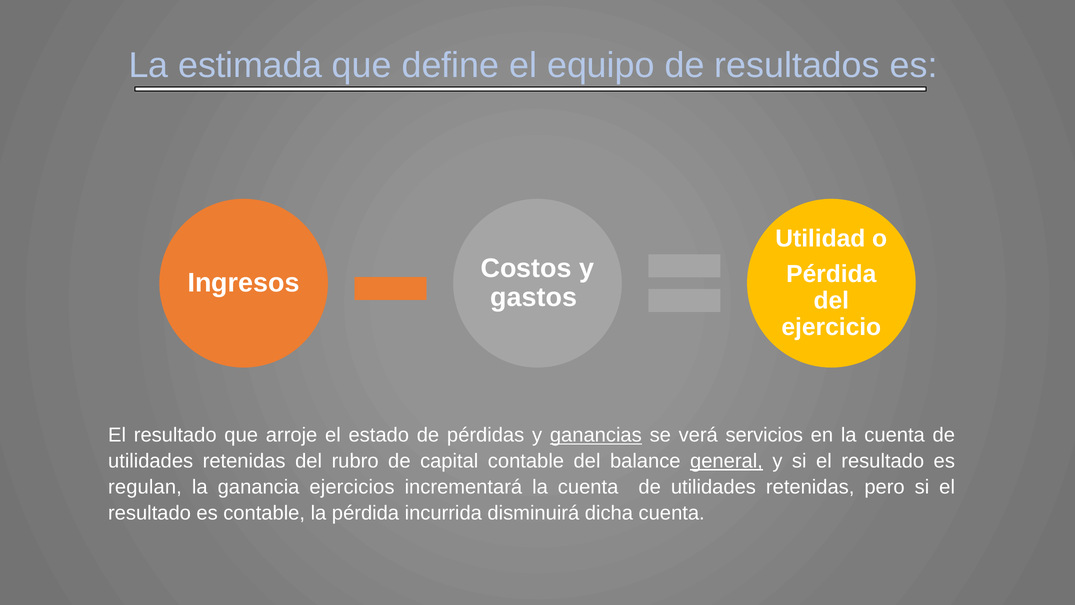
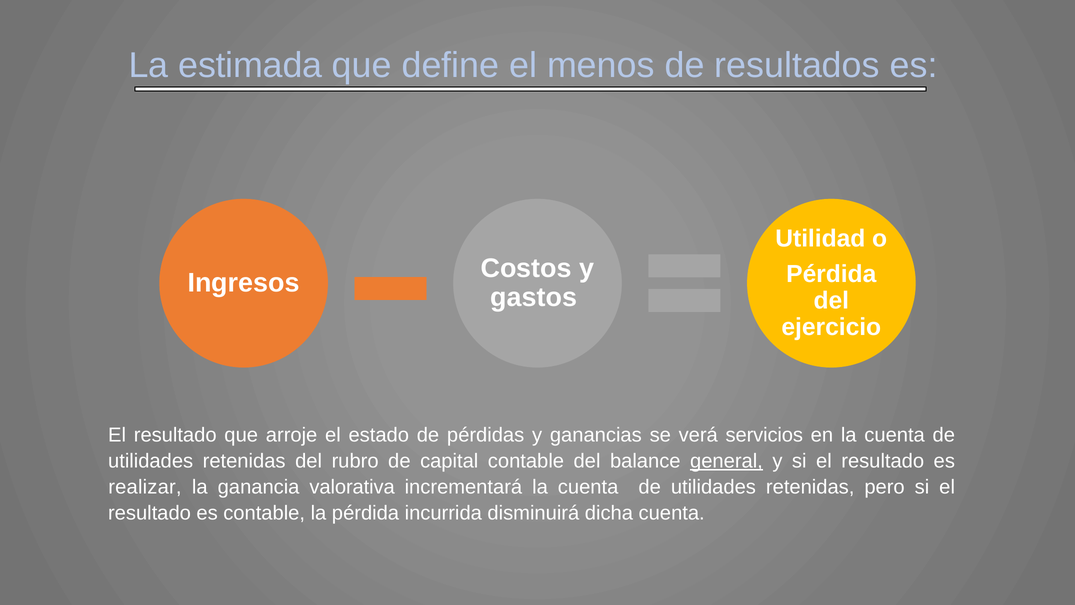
equipo: equipo -> menos
ganancias underline: present -> none
regulan: regulan -> realizar
ejercicios: ejercicios -> valorativa
